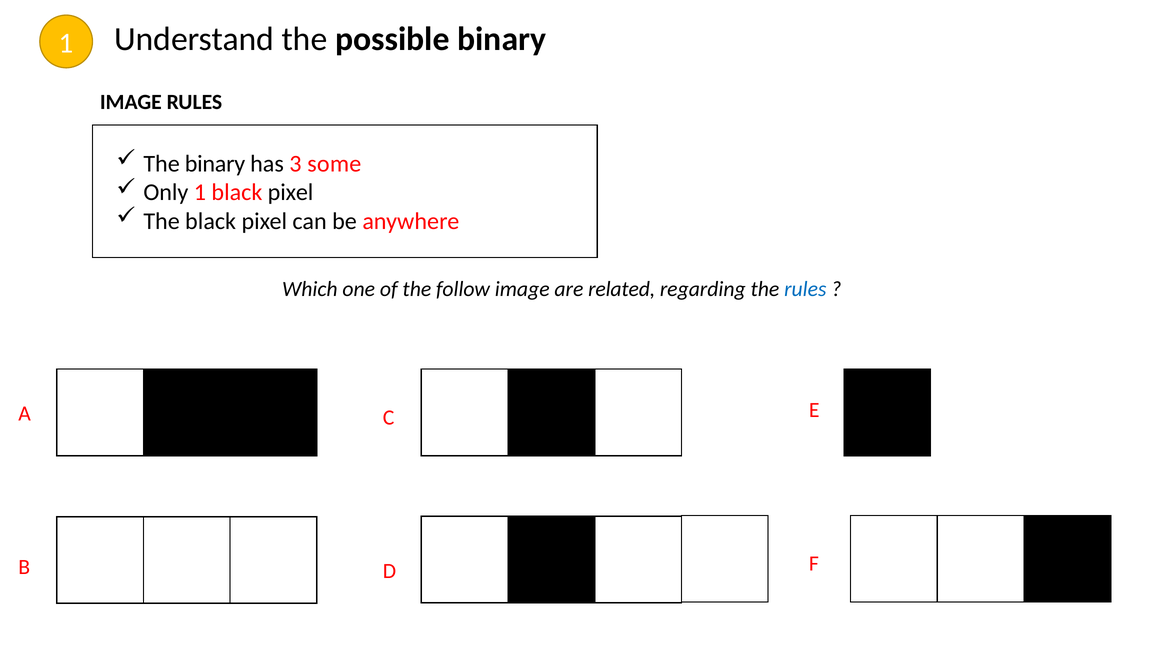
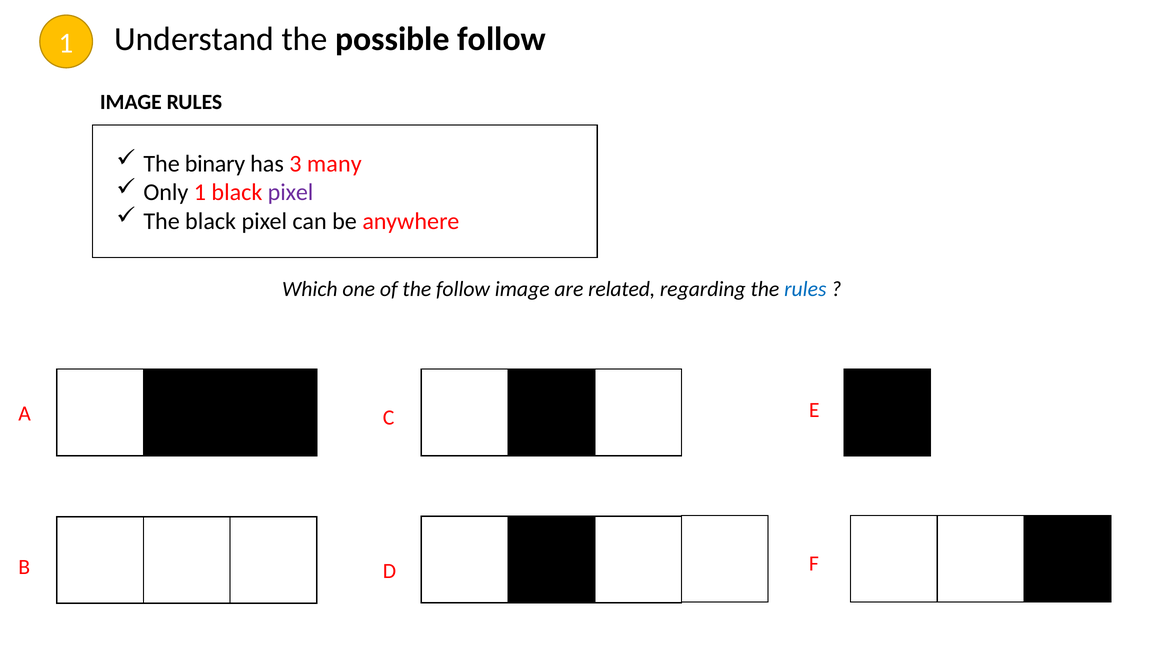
possible binary: binary -> follow
some: some -> many
pixel at (291, 193) colour: black -> purple
